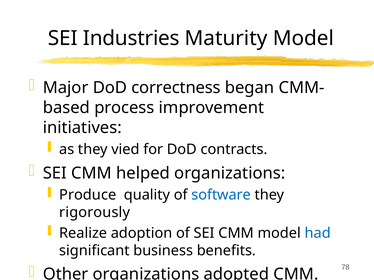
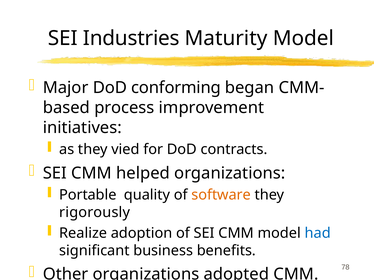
correctness: correctness -> conforming
Produce: Produce -> Portable
software colour: blue -> orange
